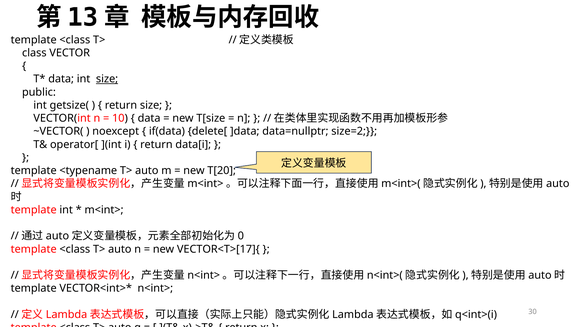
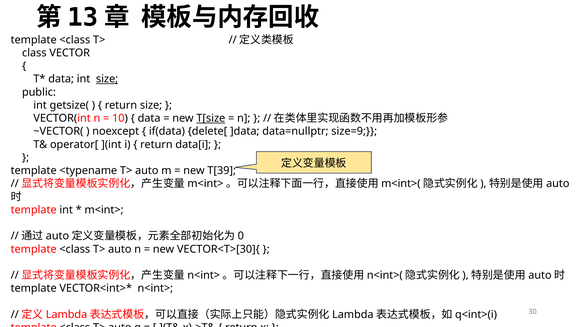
T[size underline: none -> present
size=2: size=2 -> size=9
T[20: T[20 -> T[39
VECTOR<T>[17]{: VECTOR<T>[17]{ -> VECTOR<T>[30]{
